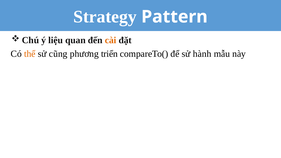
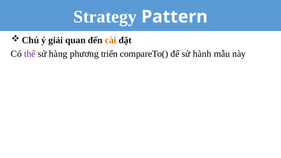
liệu: liệu -> giải
thể colour: orange -> purple
cũng: cũng -> hàng
